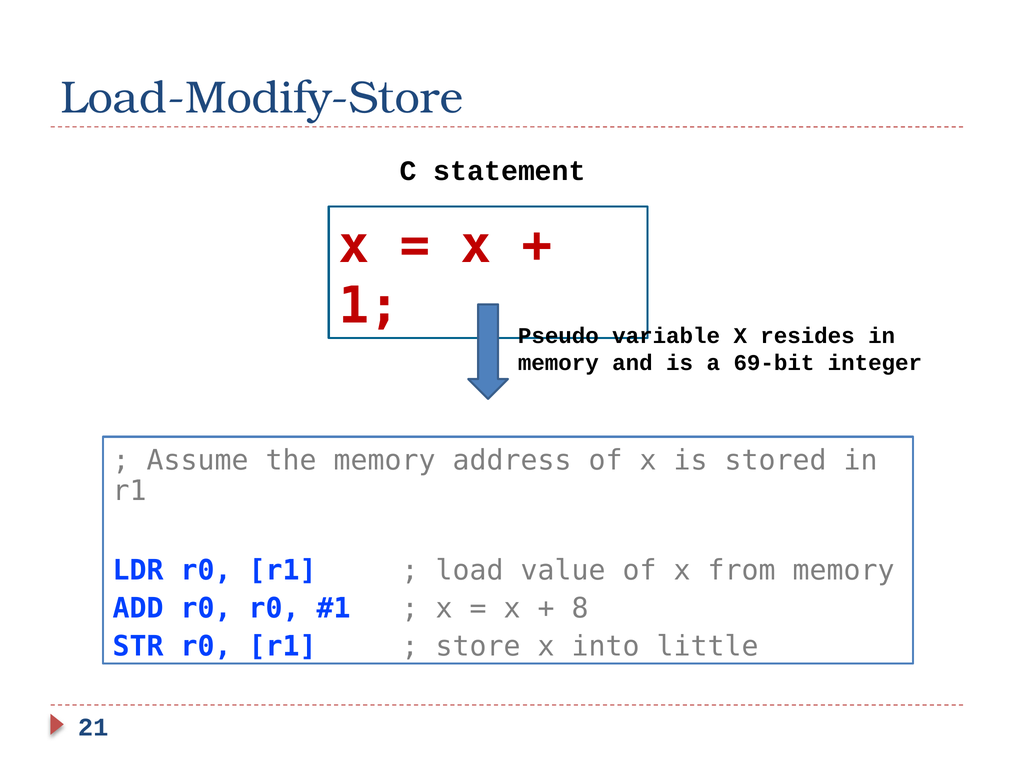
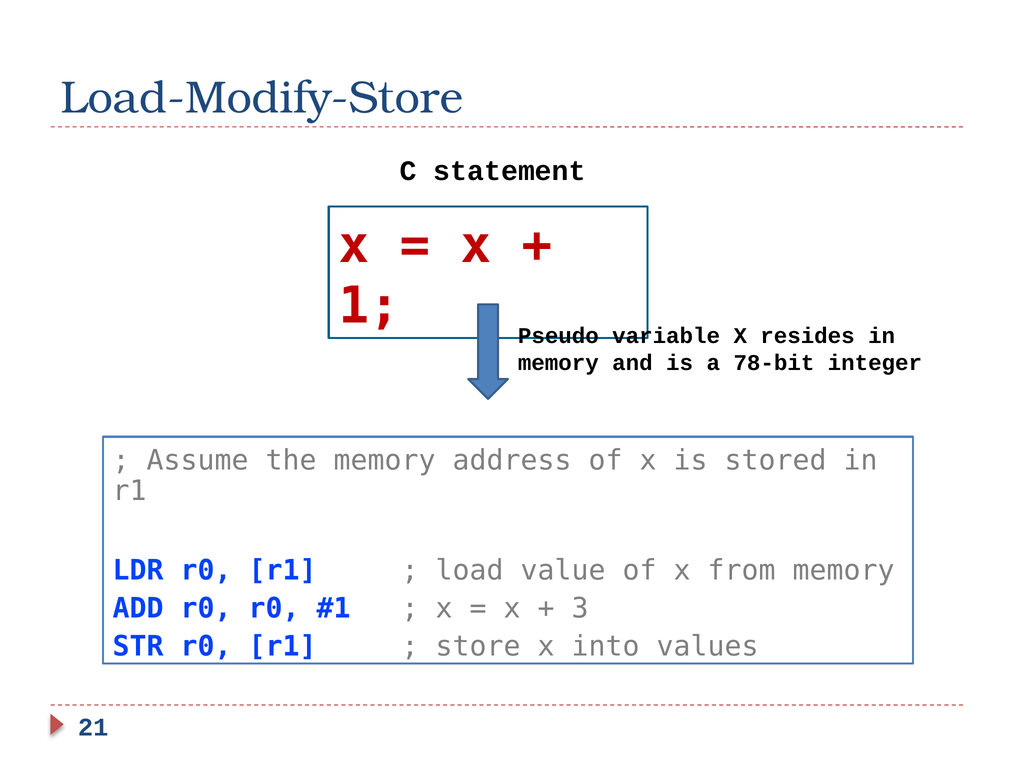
69-bit: 69-bit -> 78-bit
8: 8 -> 3
little: little -> values
